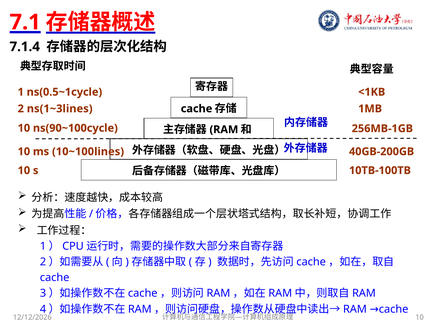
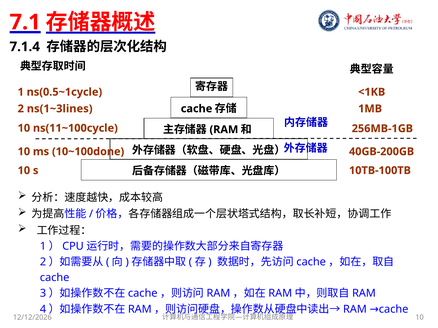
ns(90~100cycle: ns(90~100cycle -> ns(11~100cycle
10~100lines: 10~100lines -> 10~100done
